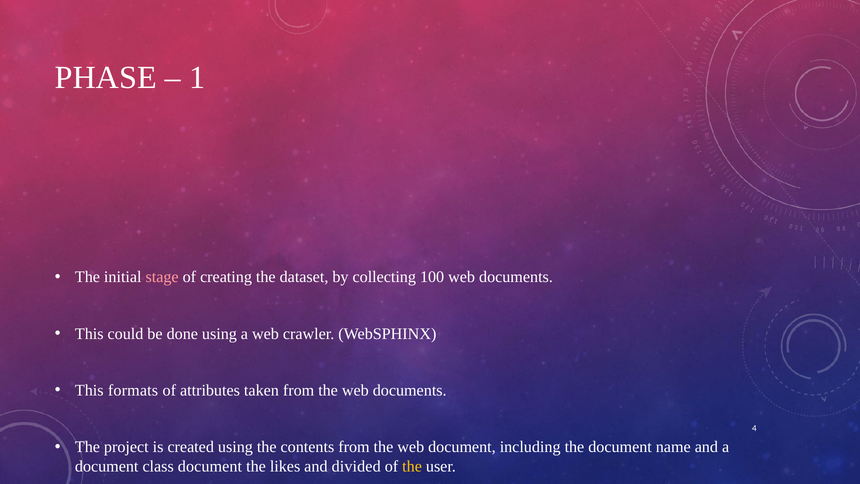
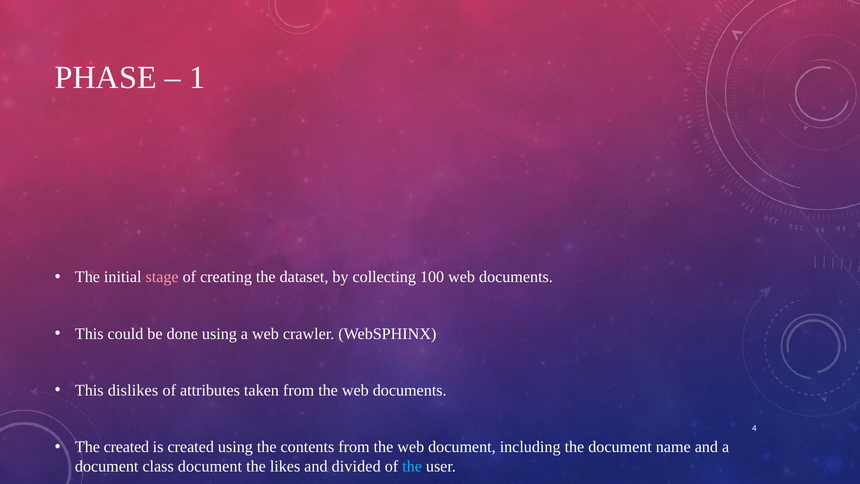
formats: formats -> dislikes
The project: project -> created
the at (412, 466) colour: yellow -> light blue
